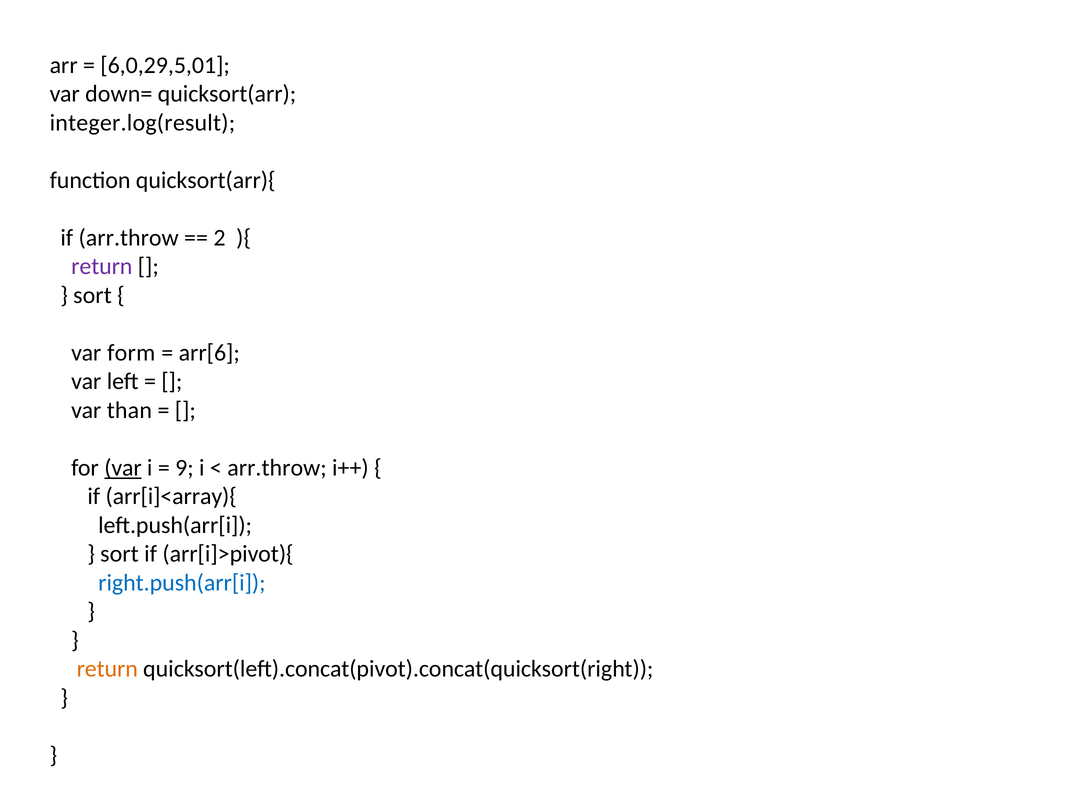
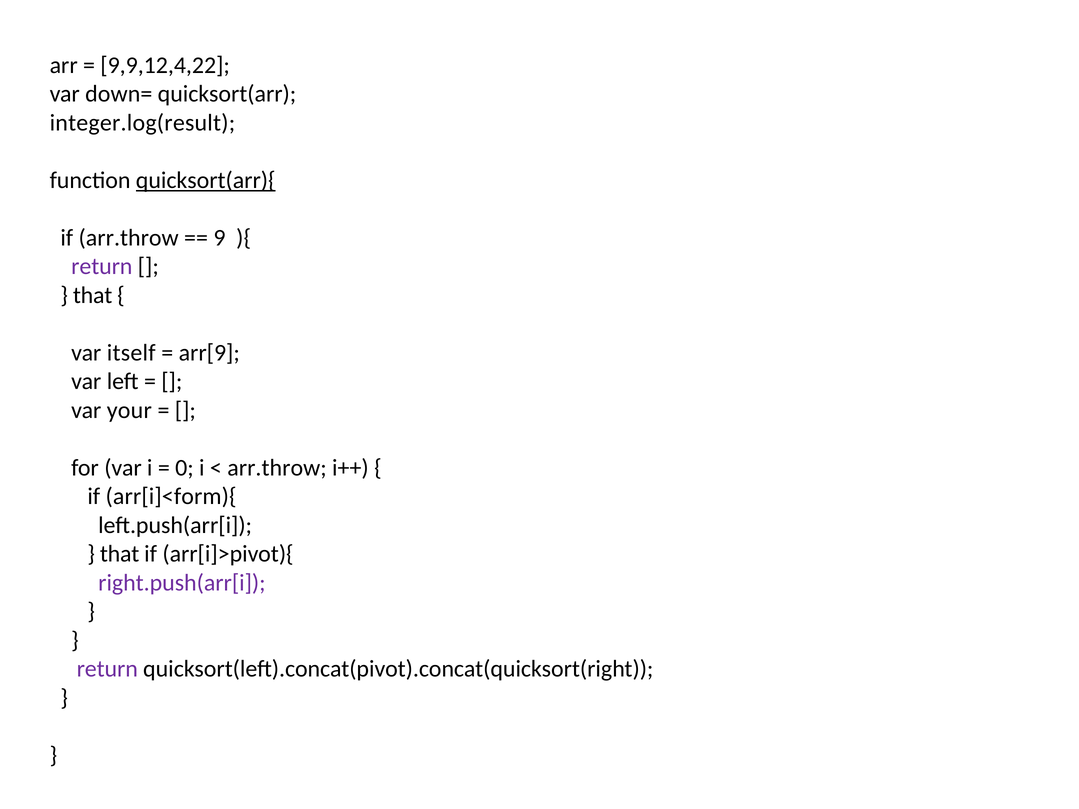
6,0,29,5,01: 6,0,29,5,01 -> 9,9,12,4,22
quicksort(arr){ underline: none -> present
2: 2 -> 9
sort at (92, 295): sort -> that
form: form -> itself
arr[6: arr[6 -> arr[9
than: than -> your
var at (123, 468) underline: present -> none
9: 9 -> 0
arr[i]<array){: arr[i]<array){ -> arr[i]<form){
sort at (119, 554): sort -> that
right.push(arr[i colour: blue -> purple
return at (107, 669) colour: orange -> purple
